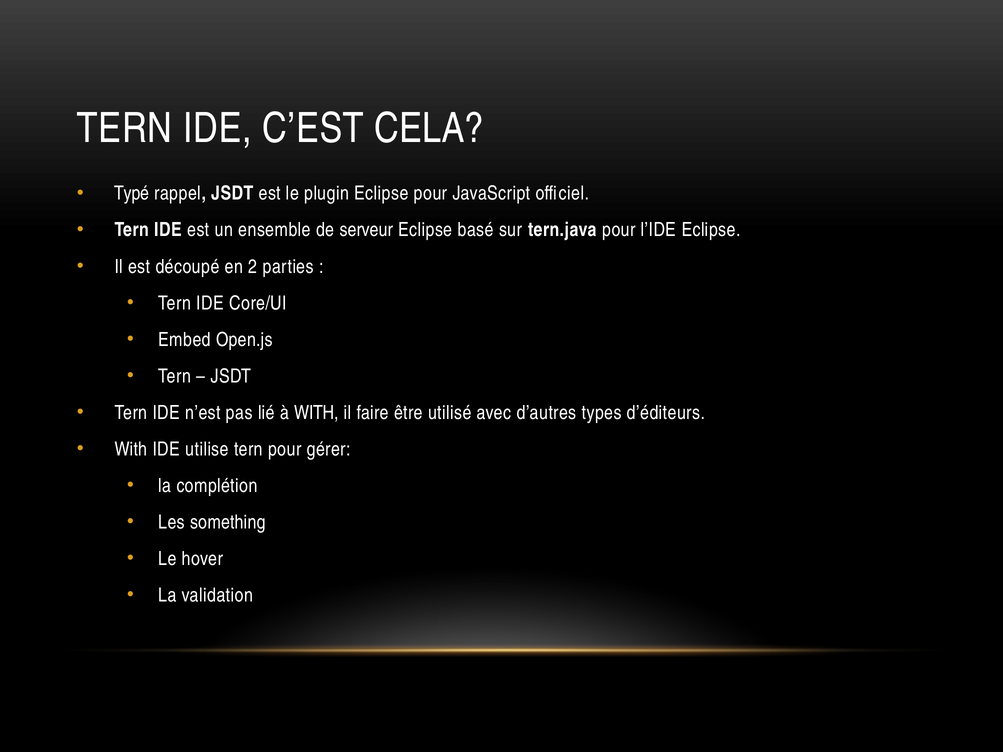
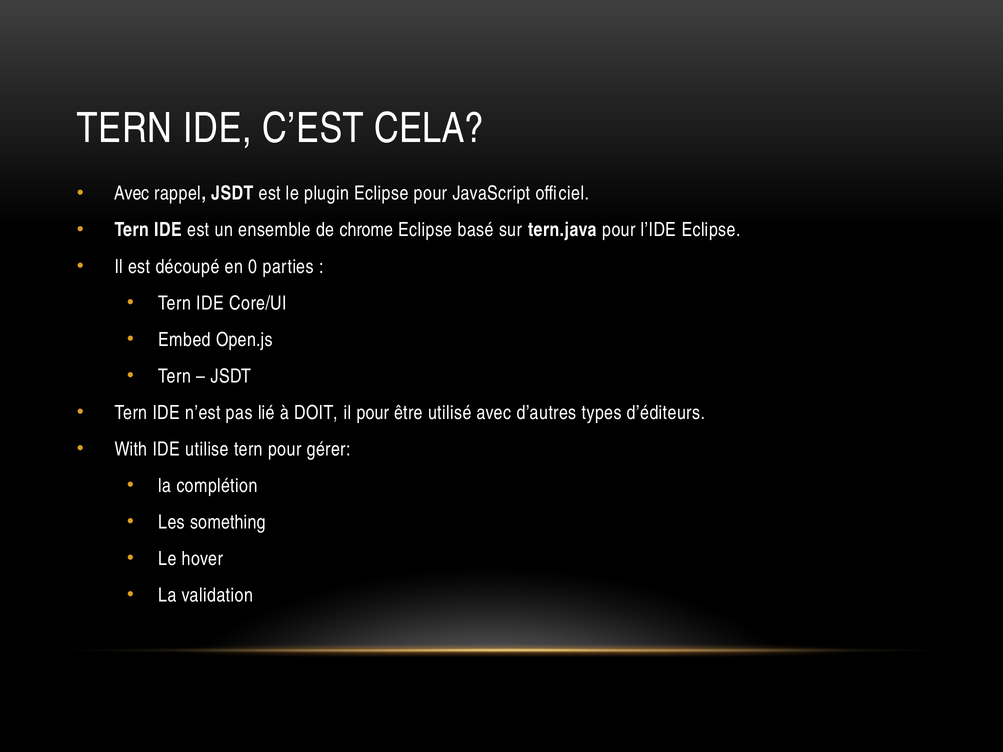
Typé at (132, 194): Typé -> Avec
serveur: serveur -> chrome
2: 2 -> 0
à WITH: WITH -> DOIT
il faire: faire -> pour
